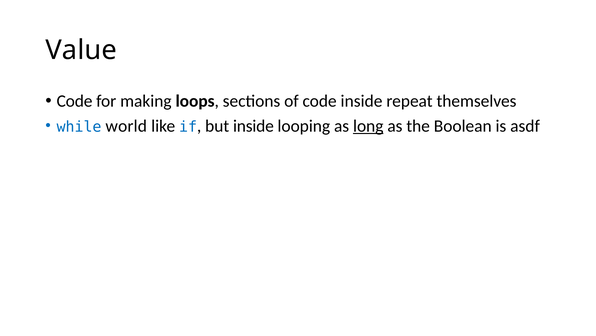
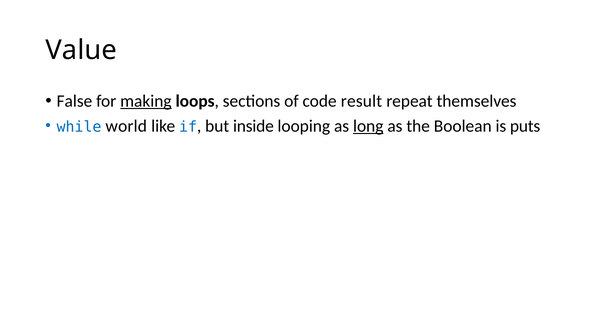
Code at (75, 101): Code -> False
making underline: none -> present
code inside: inside -> result
asdf: asdf -> puts
